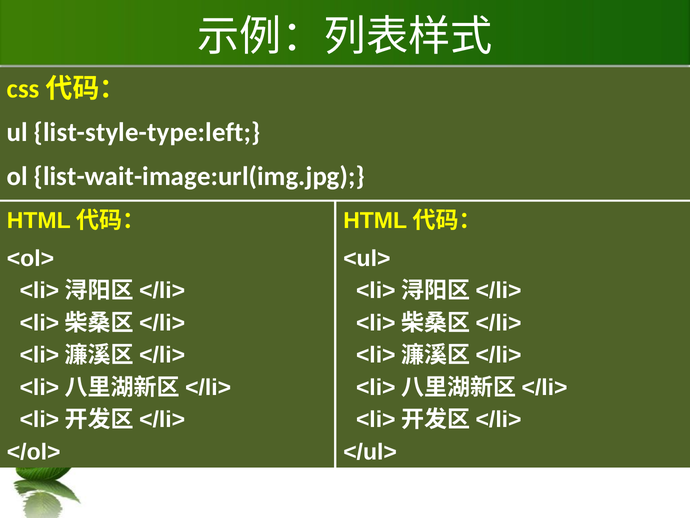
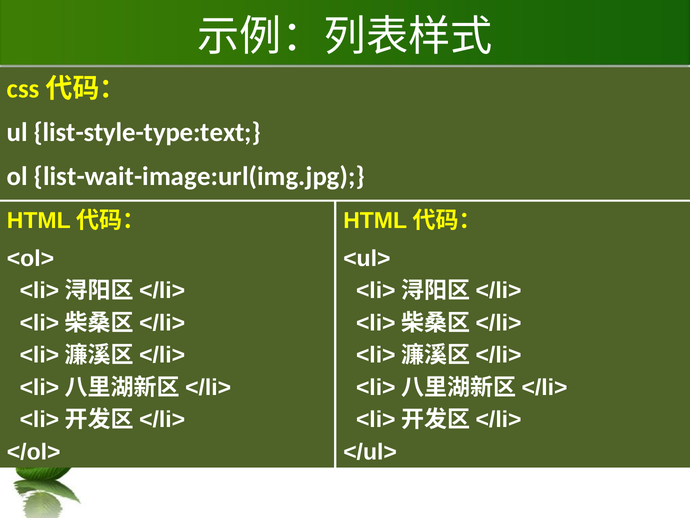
list-style-type:left: list-style-type:left -> list-style-type:text
